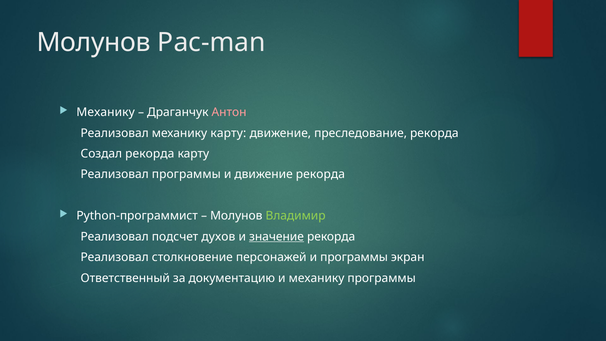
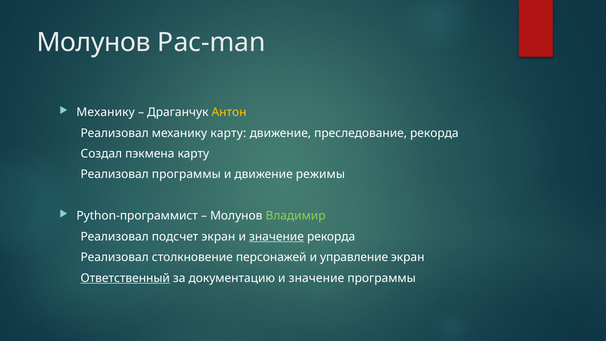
Антон colour: pink -> yellow
Создал рекорда: рекорда -> пэкмена
движение рекорда: рекорда -> режимы
подсчет духов: духов -> экран
и программы: программы -> управление
Ответственный underline: none -> present
документацию и механику: механику -> значение
